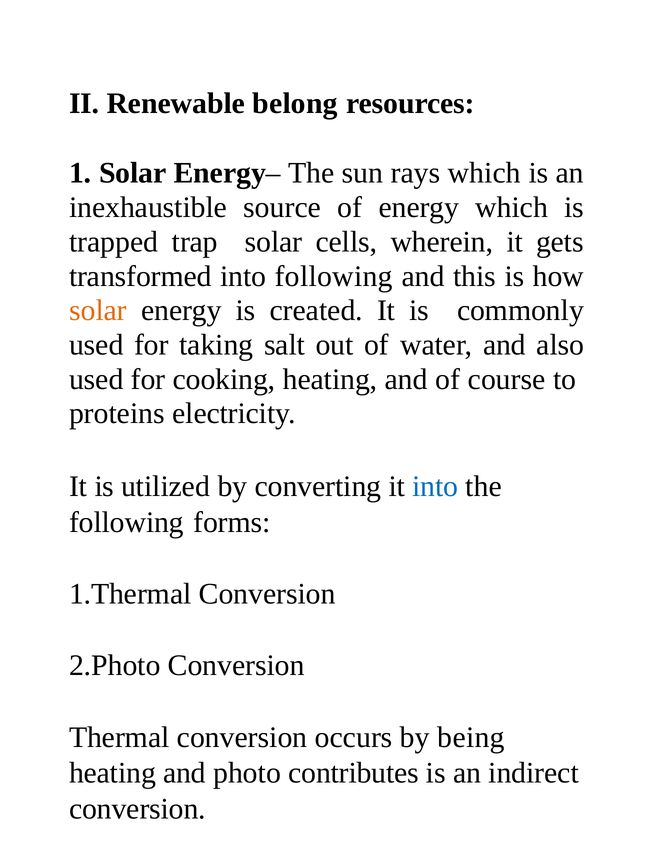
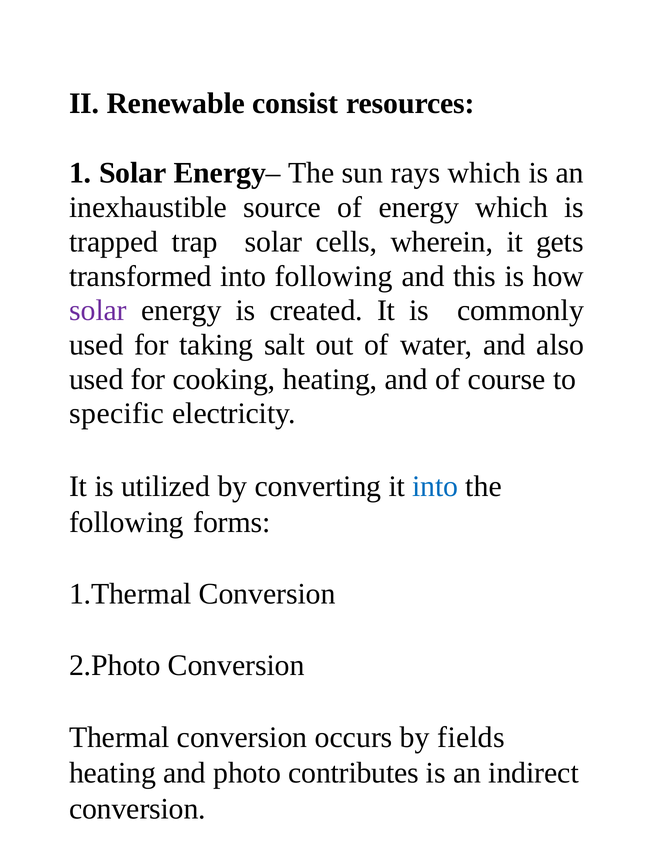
belong: belong -> consist
solar at (98, 311) colour: orange -> purple
proteins: proteins -> specific
being: being -> fields
